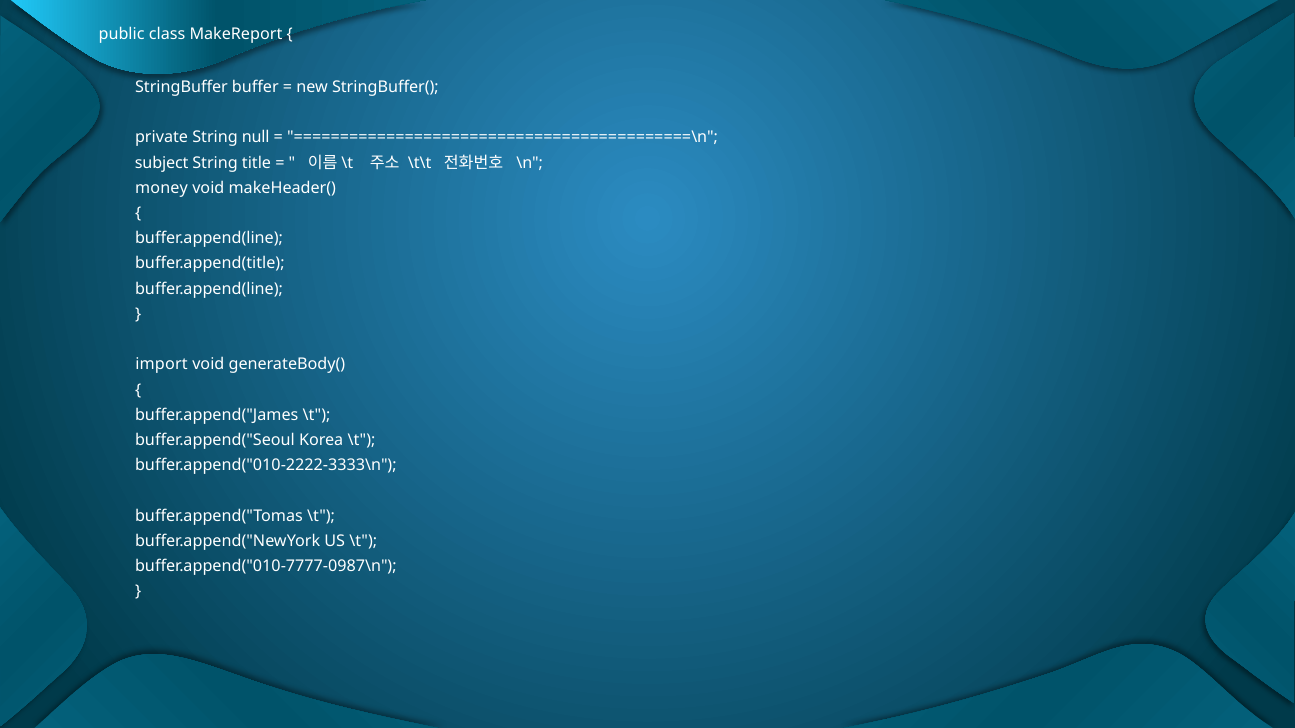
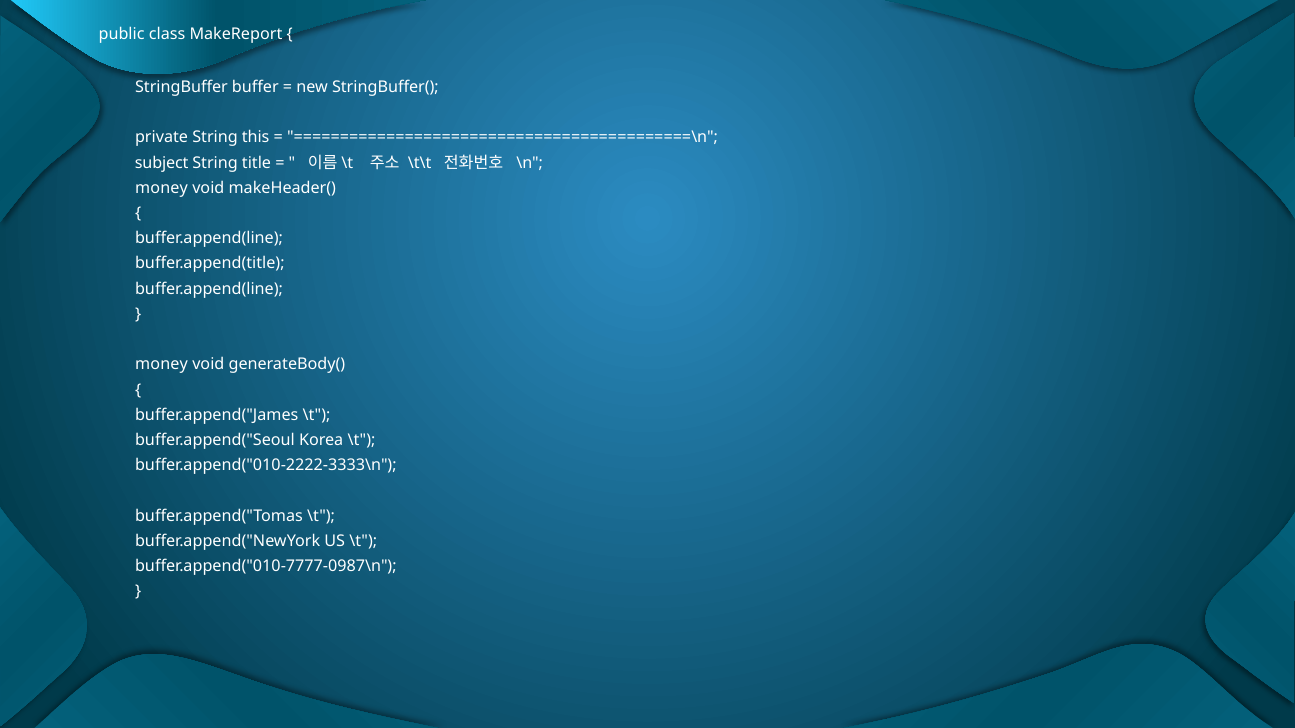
null: null -> this
import at (162, 365): import -> money
